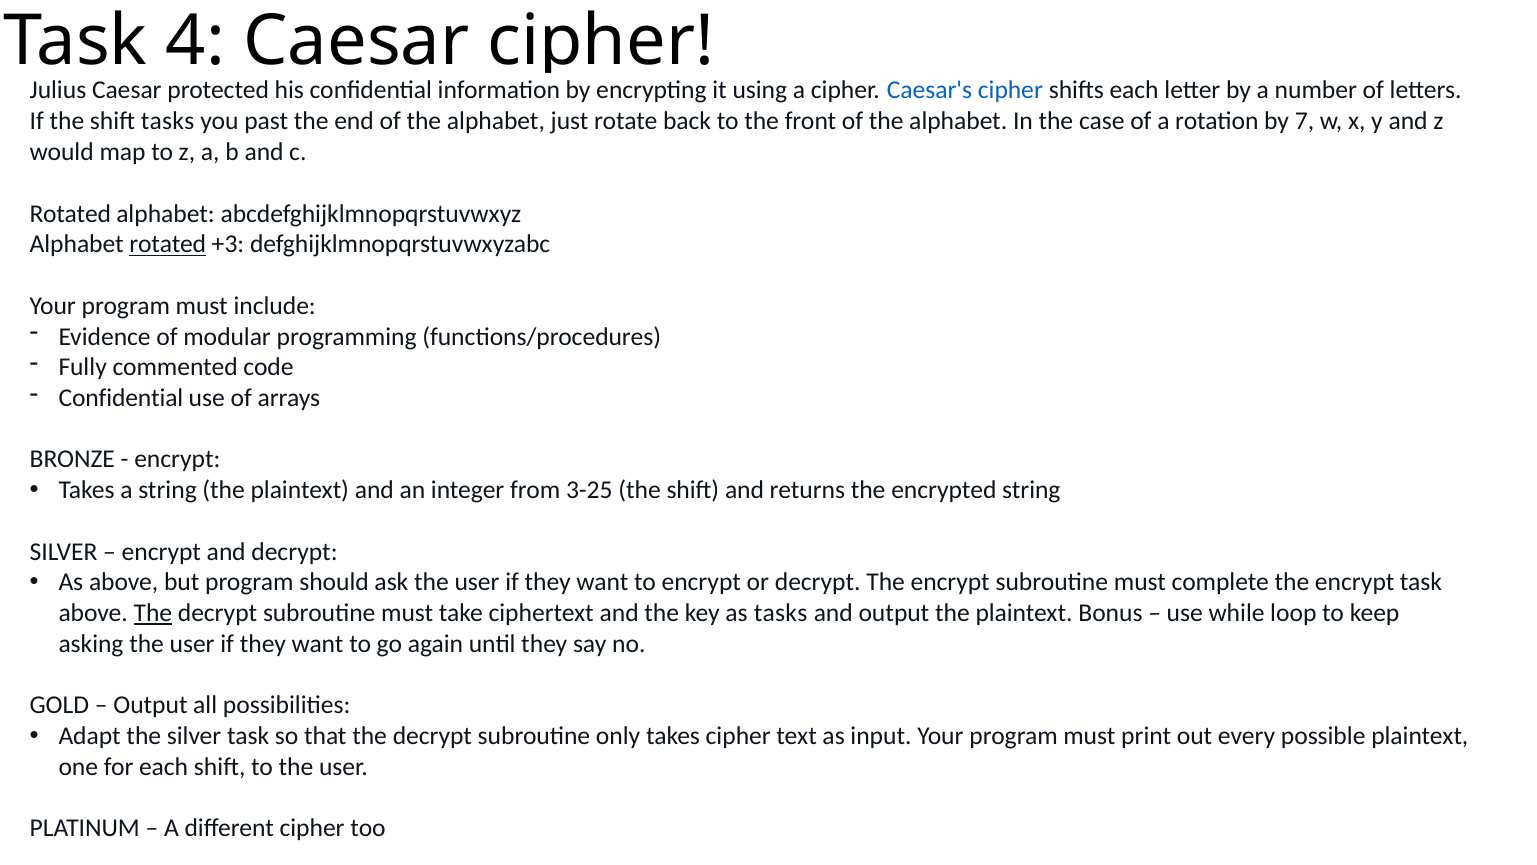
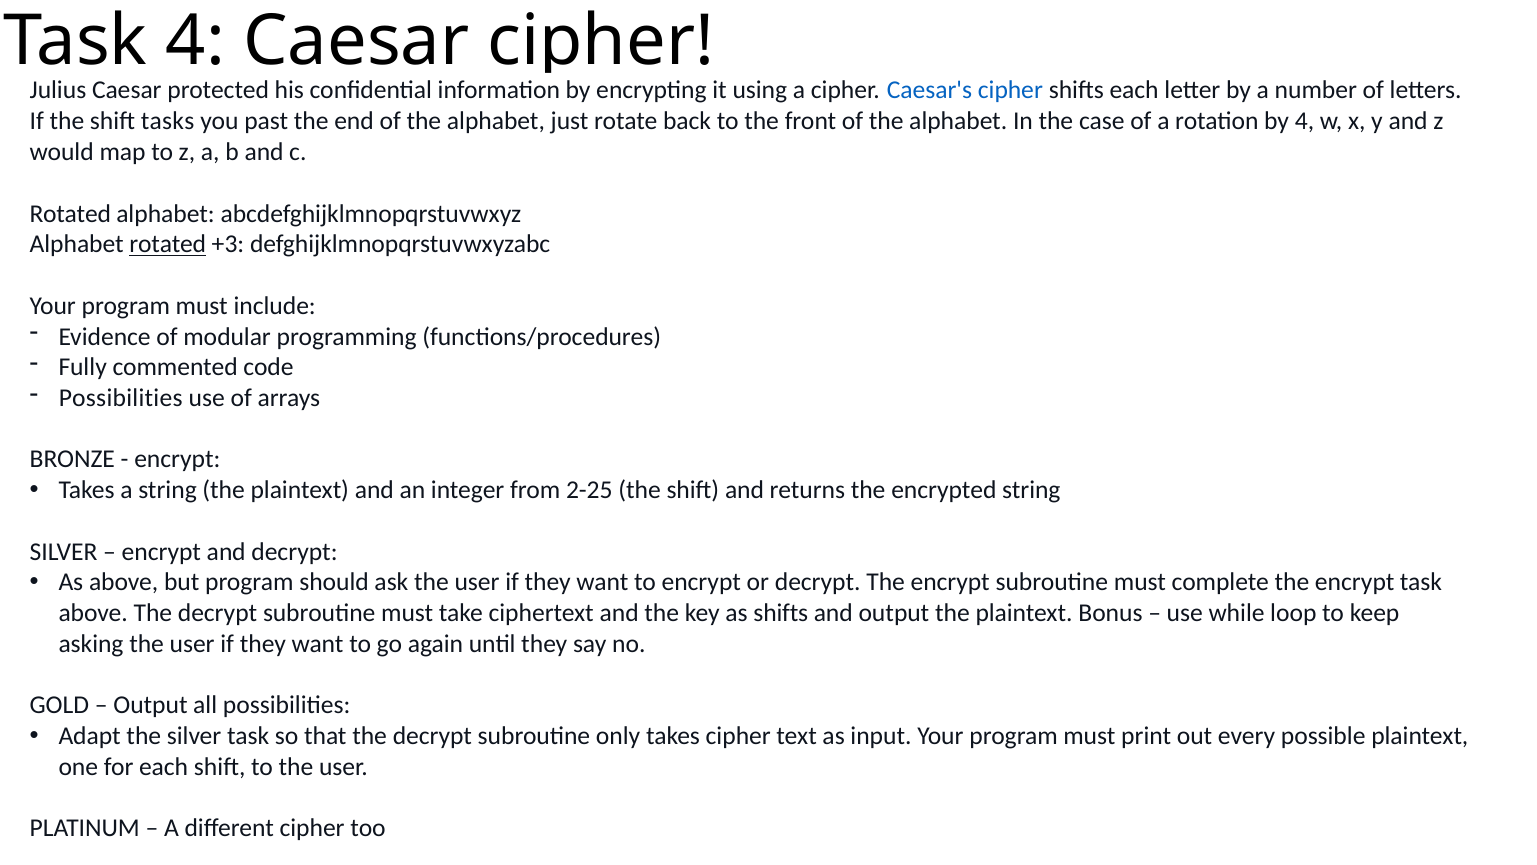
by 7: 7 -> 4
Confidential at (121, 398): Confidential -> Possibilities
3-25: 3-25 -> 2-25
The at (153, 613) underline: present -> none
as tasks: tasks -> shifts
